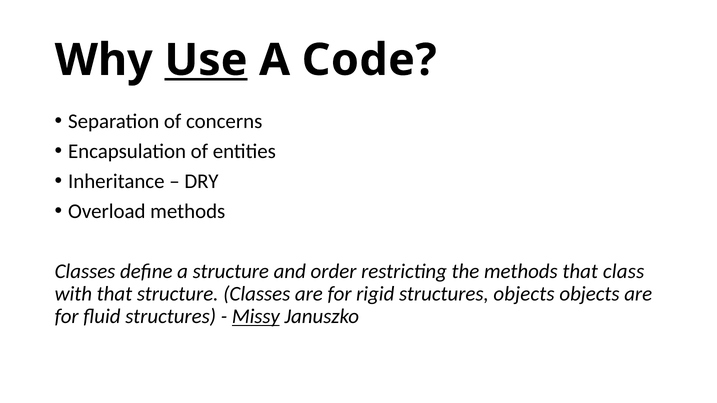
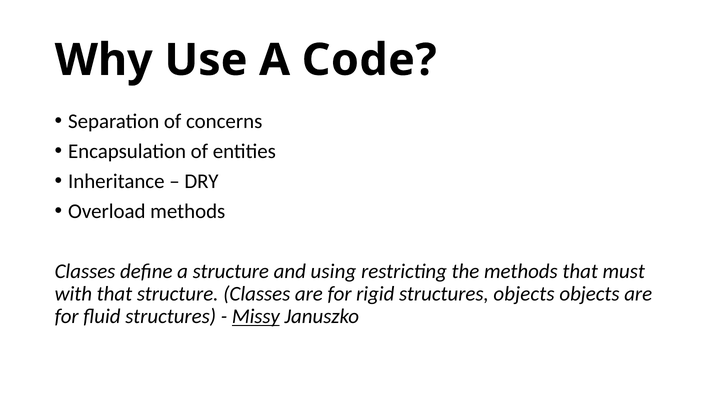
Use underline: present -> none
order: order -> using
class: class -> must
